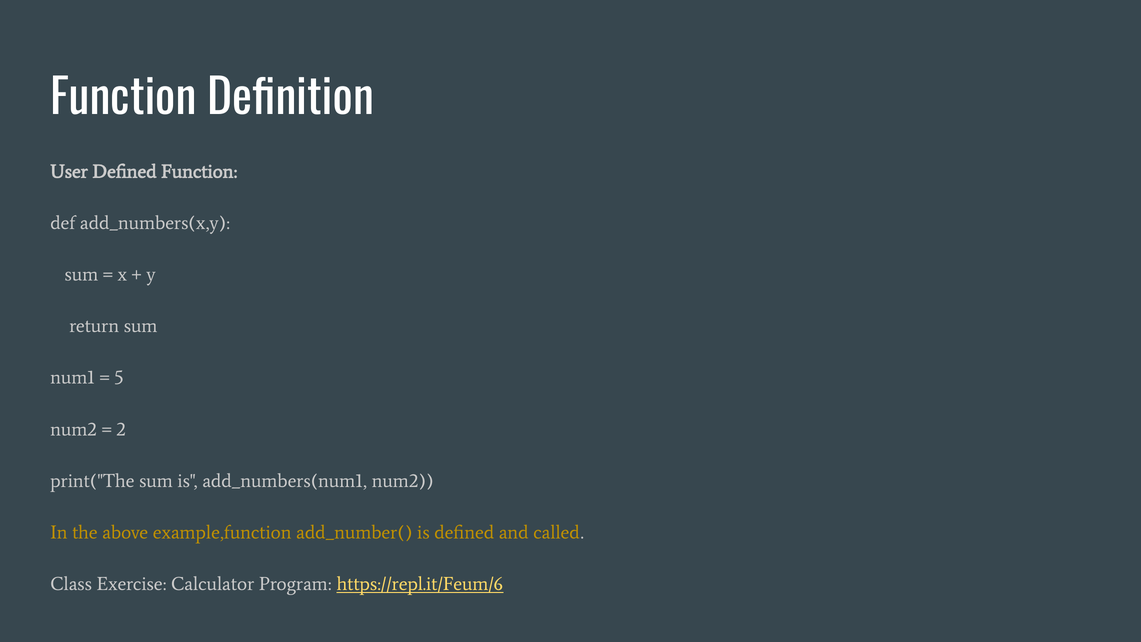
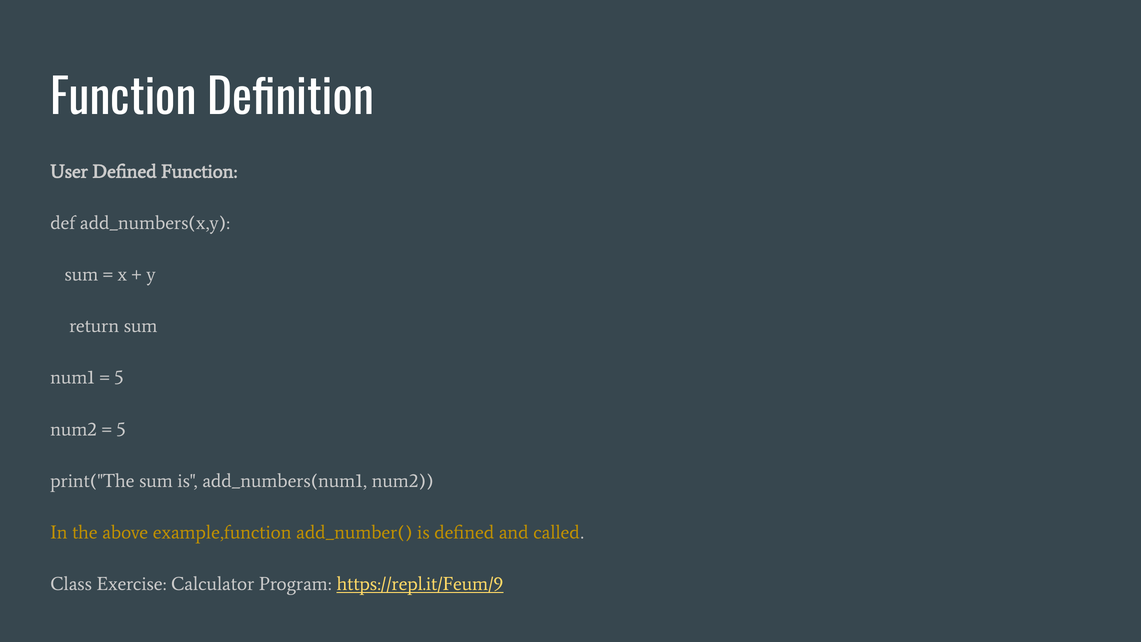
2 at (121, 429): 2 -> 5
https://repl.it/Feum/6: https://repl.it/Feum/6 -> https://repl.it/Feum/9
